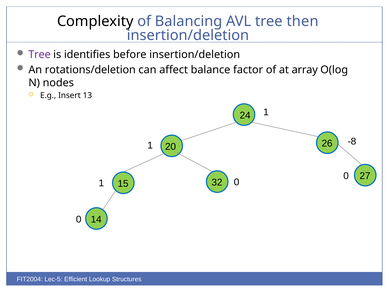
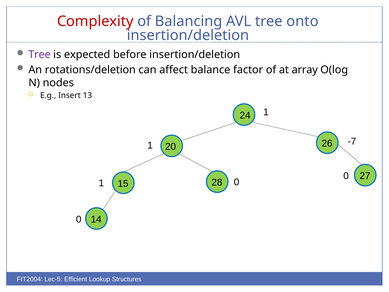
Complexity colour: black -> red
then: then -> onto
identifies: identifies -> expected
-8: -8 -> -7
32: 32 -> 28
